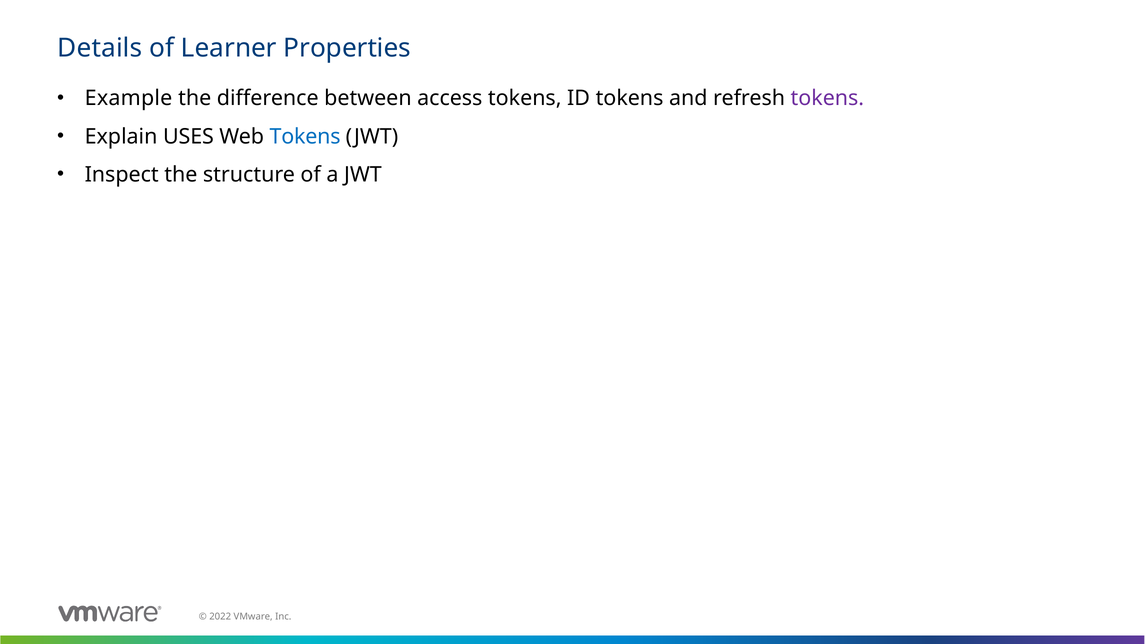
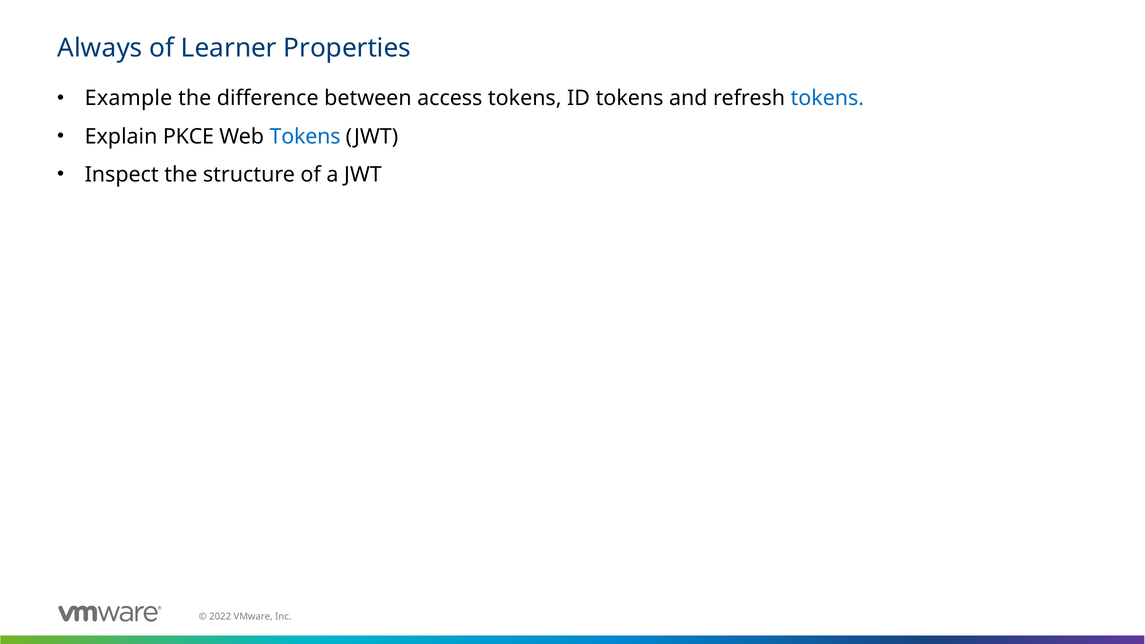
Details: Details -> Always
tokens at (827, 98) colour: purple -> blue
USES: USES -> PKCE
